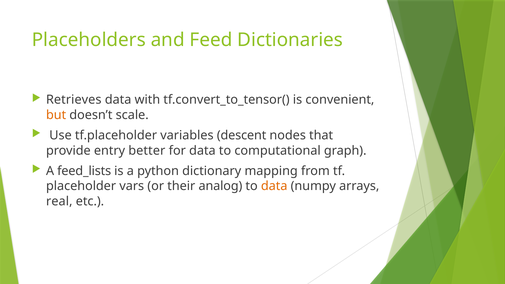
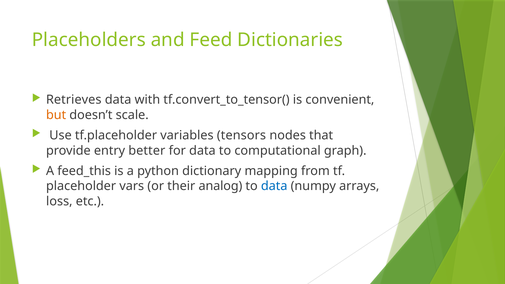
descent: descent -> tensors
feed_lists: feed_lists -> feed_this
data at (274, 186) colour: orange -> blue
real: real -> loss
